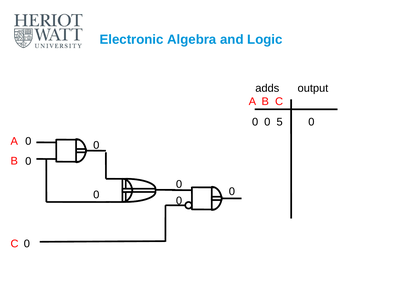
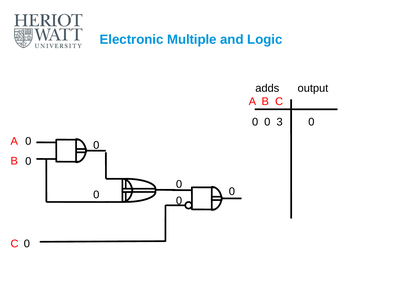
Algebra: Algebra -> Multiple
5: 5 -> 3
